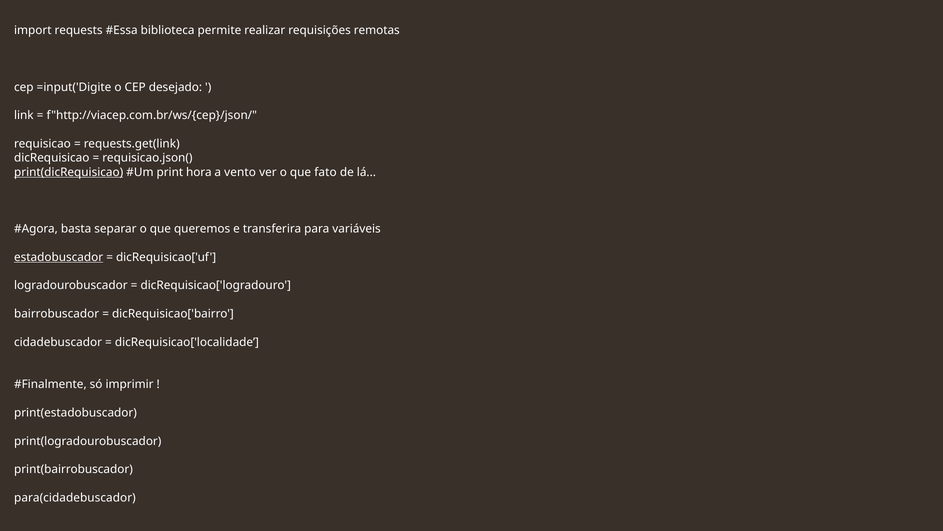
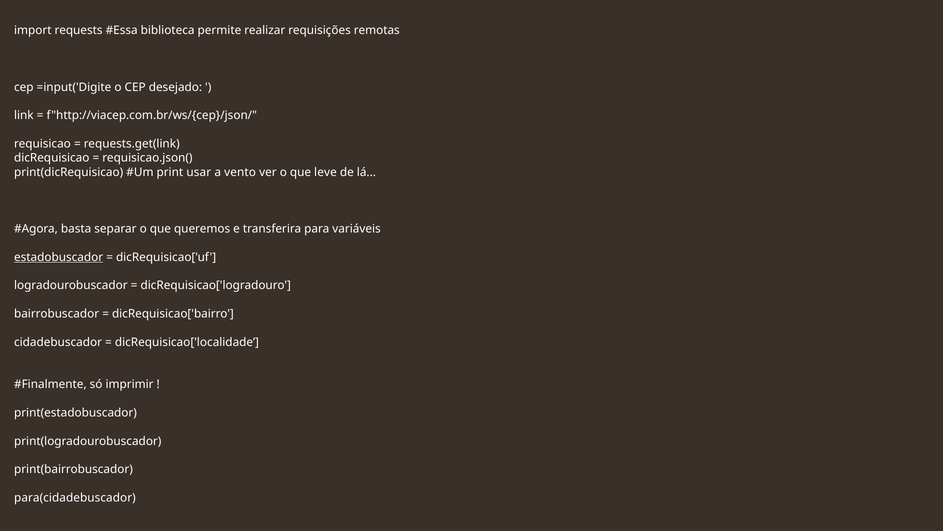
print(dicRequisicao underline: present -> none
hora: hora -> usar
fato: fato -> leve
